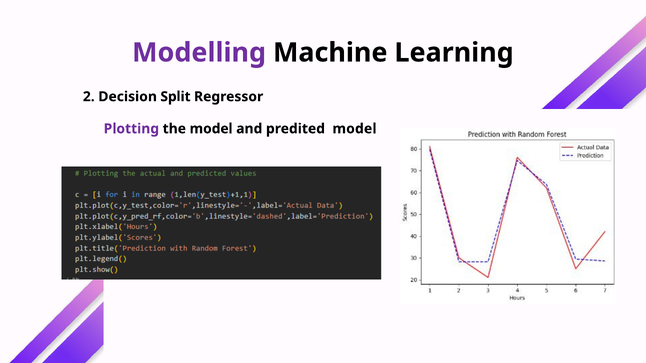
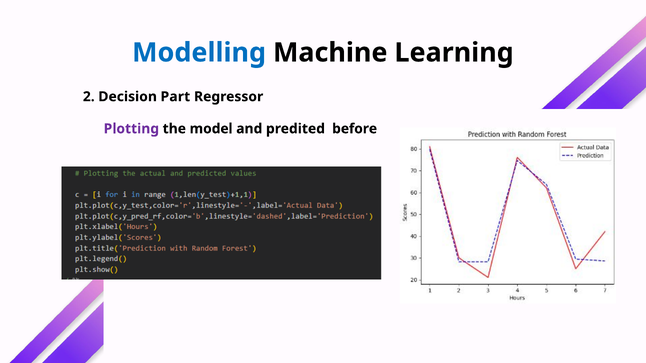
Modelling colour: purple -> blue
Split: Split -> Part
predited model: model -> before
